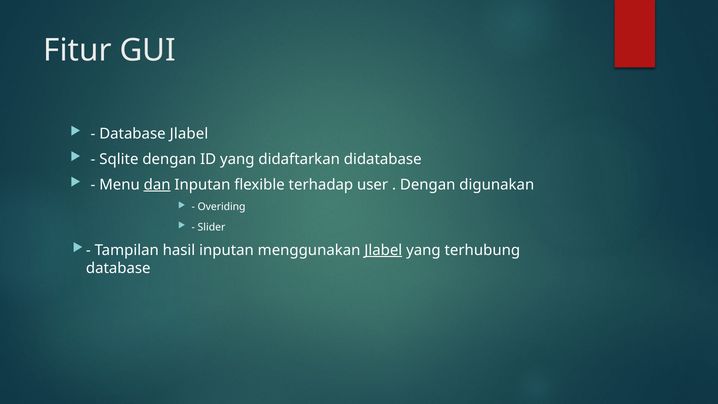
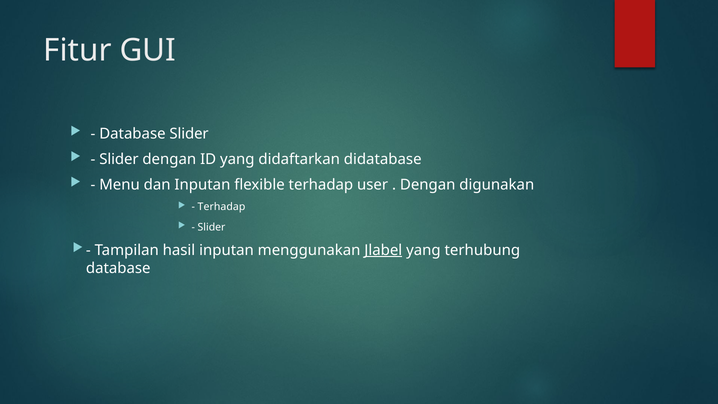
Database Jlabel: Jlabel -> Slider
Sqlite at (119, 159): Sqlite -> Slider
dan underline: present -> none
Overiding at (222, 207): Overiding -> Terhadap
